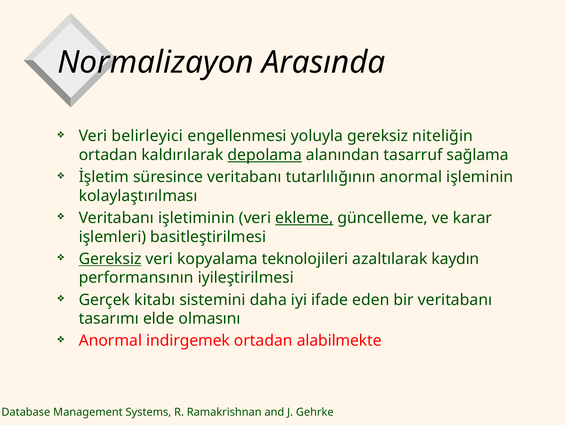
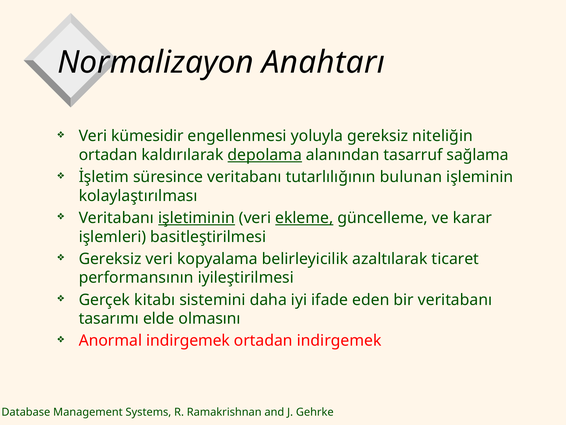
Arasında: Arasında -> Anahtarı
belirleyici: belirleyici -> kümesidir
tutarlılığının anormal: anormal -> bulunan
işletiminin underline: none -> present
Gereksiz at (110, 259) underline: present -> none
teknolojileri: teknolojileri -> belirleyicilik
kaydın: kaydın -> ticaret
ortadan alabilmekte: alabilmekte -> indirgemek
